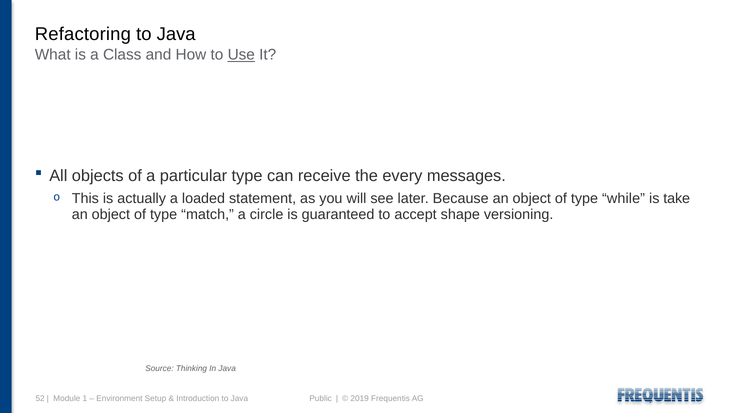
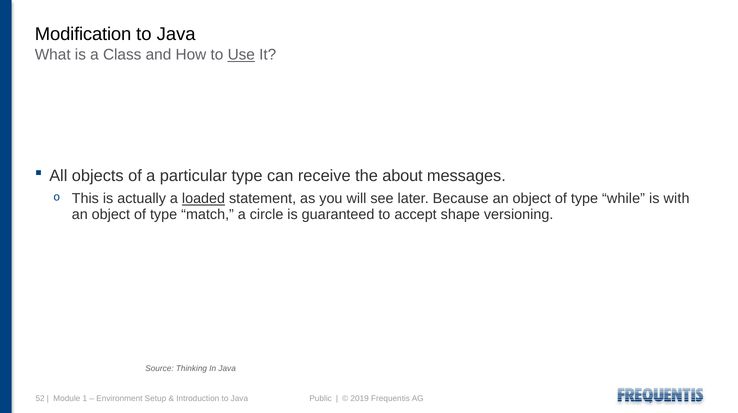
Refactoring: Refactoring -> Modification
every: every -> about
loaded underline: none -> present
take: take -> with
